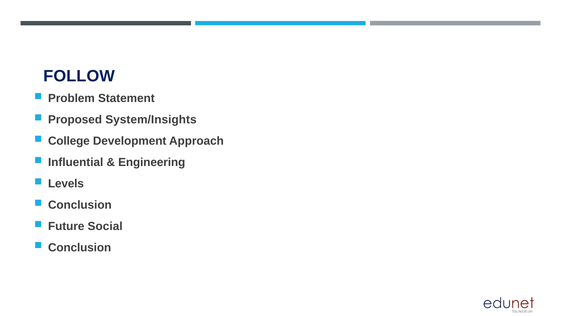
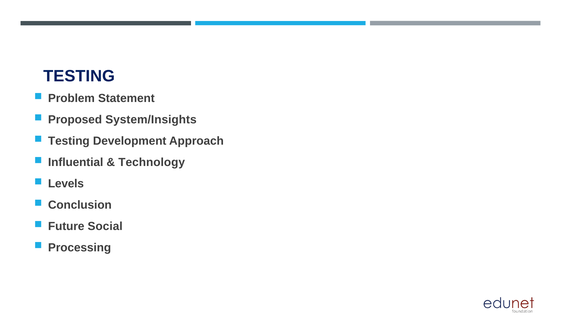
FOLLOW at (79, 76): FOLLOW -> TESTING
College at (69, 141): College -> Testing
Engineering: Engineering -> Technology
Conclusion at (80, 247): Conclusion -> Processing
